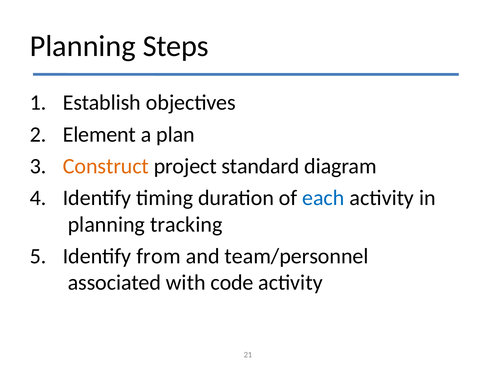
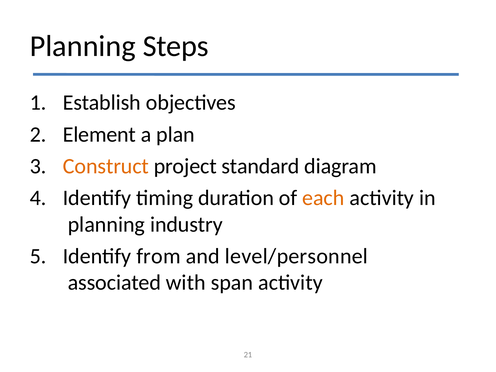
each colour: blue -> orange
tracking: tracking -> industry
team/personnel: team/personnel -> level/personnel
code: code -> span
